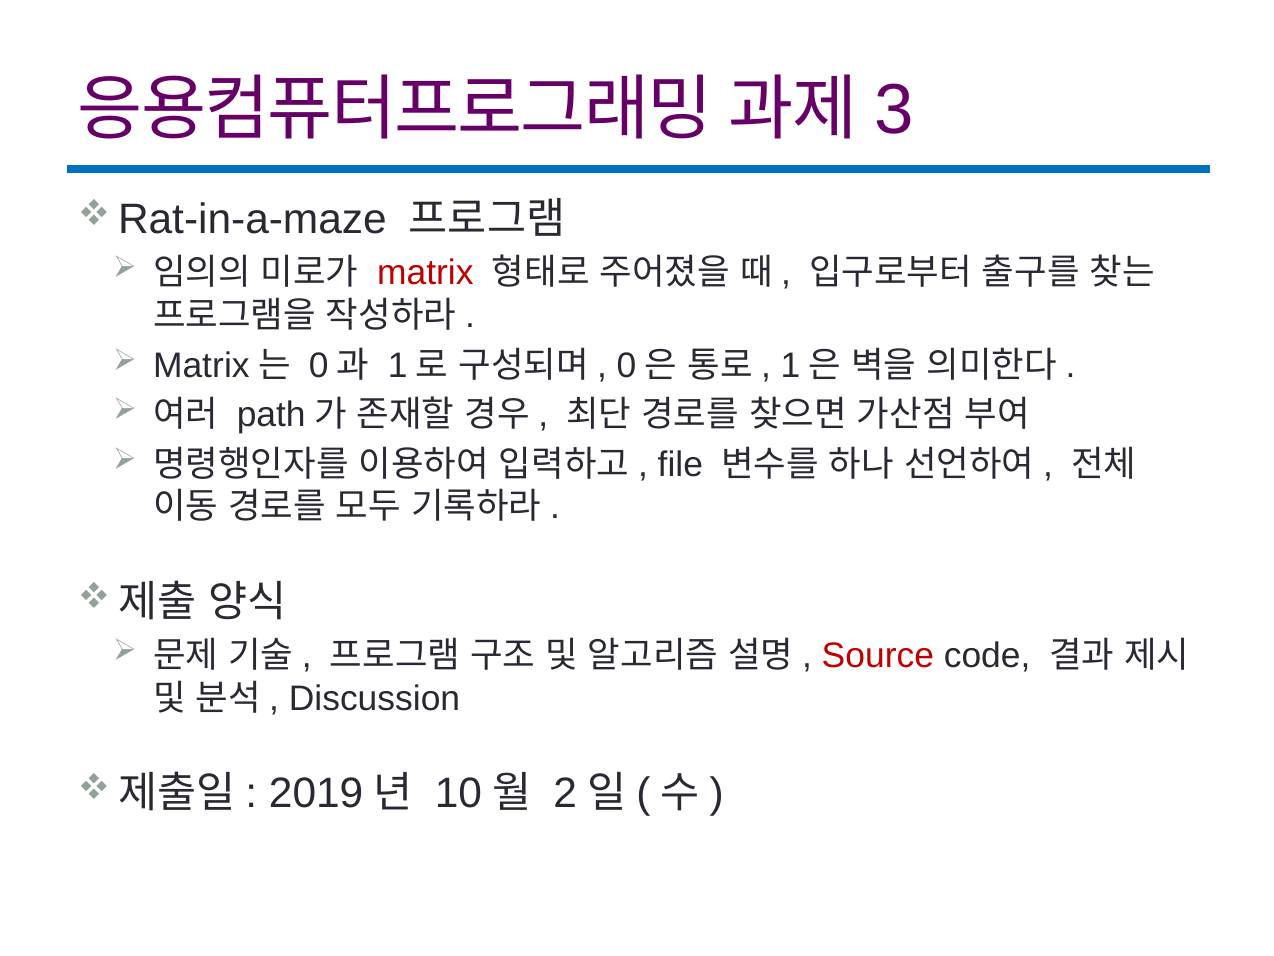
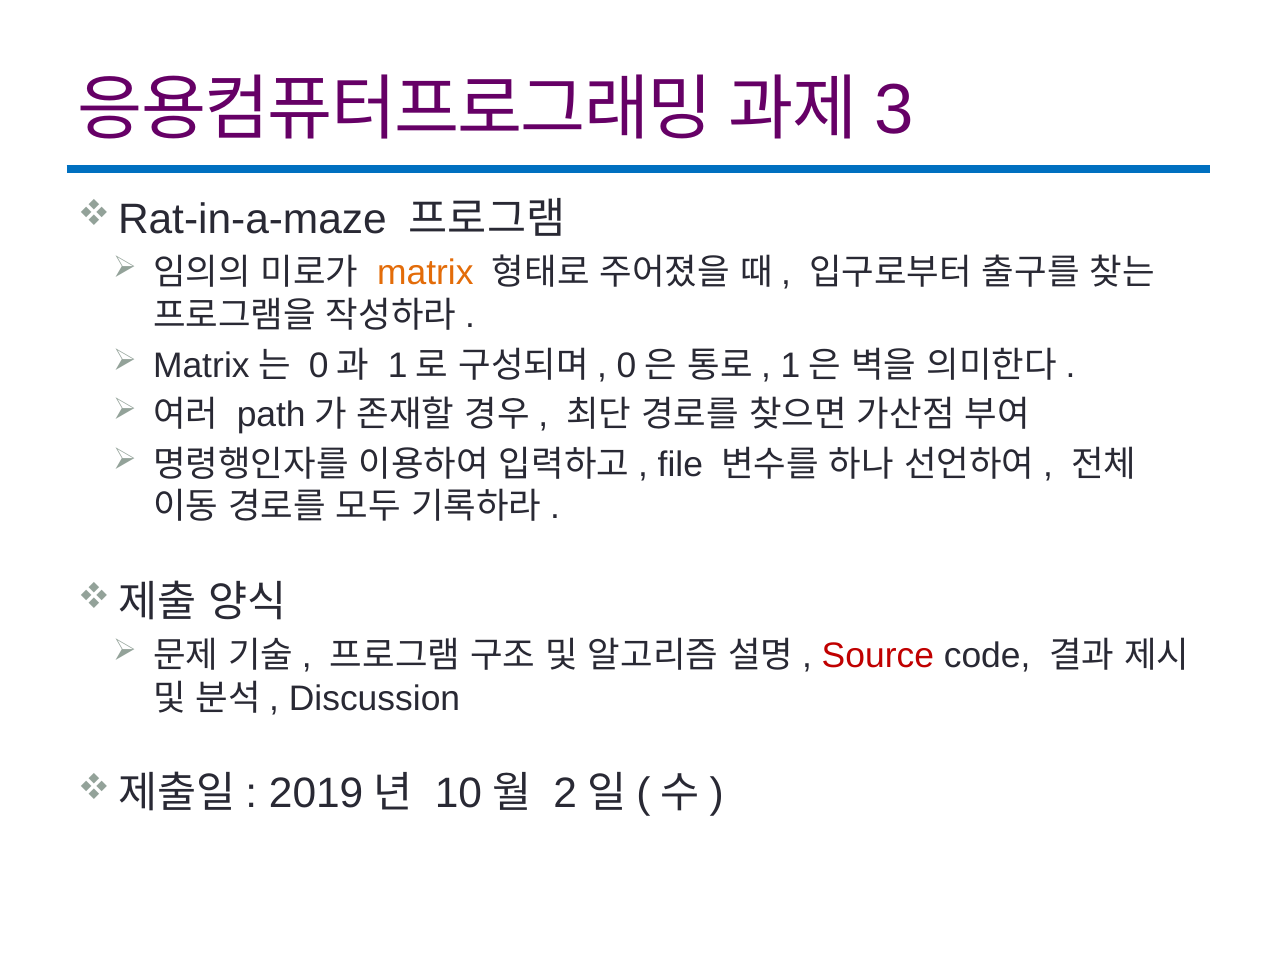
matrix colour: red -> orange
